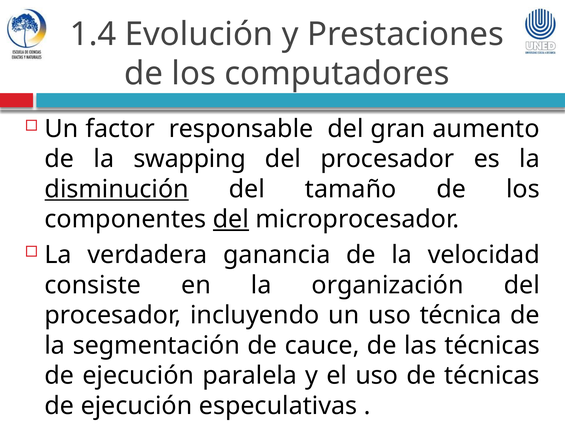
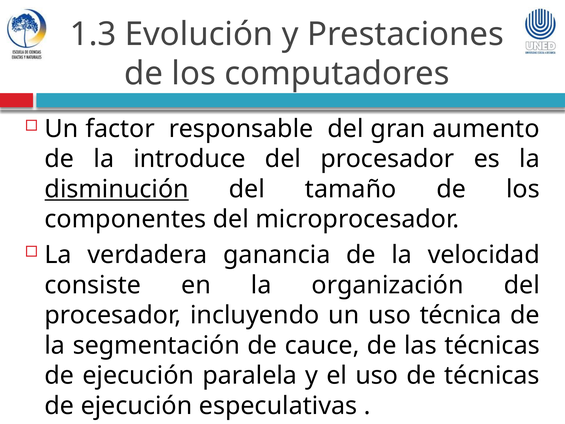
1.4: 1.4 -> 1.3
swapping: swapping -> introduce
del at (231, 219) underline: present -> none
